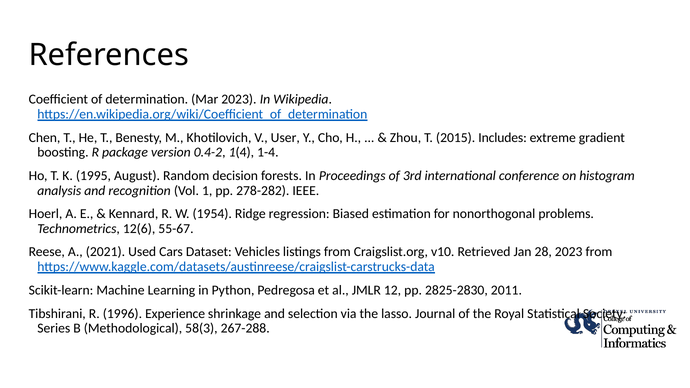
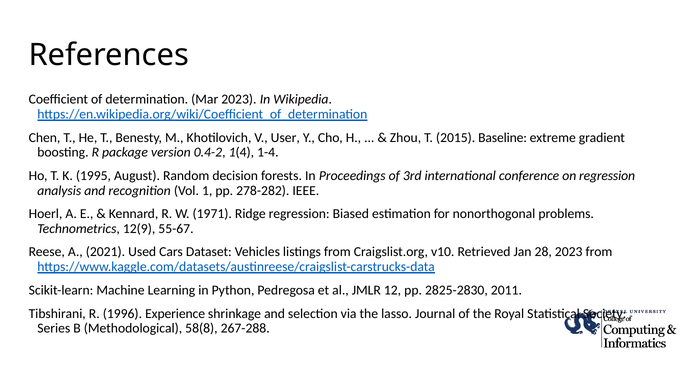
Includes: Includes -> Baseline
on histogram: histogram -> regression
1954: 1954 -> 1971
12(6: 12(6 -> 12(9
58(3: 58(3 -> 58(8
